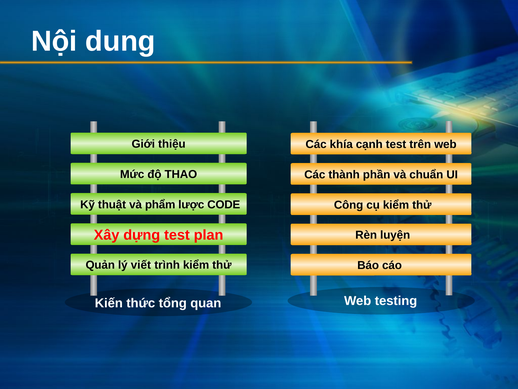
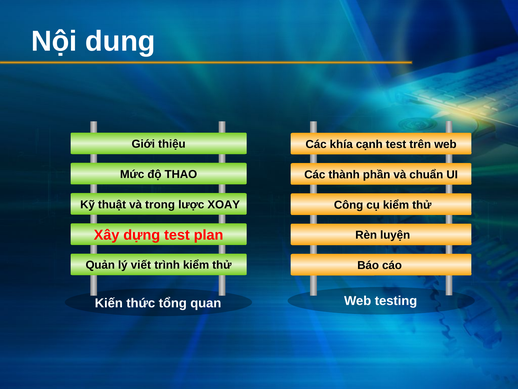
phẩm: phẩm -> trong
CODE: CODE -> XOAY
